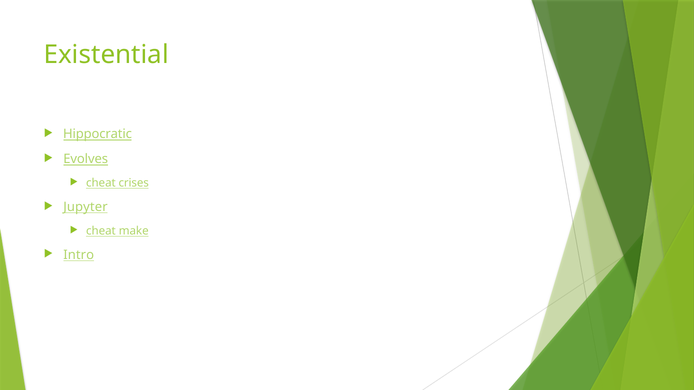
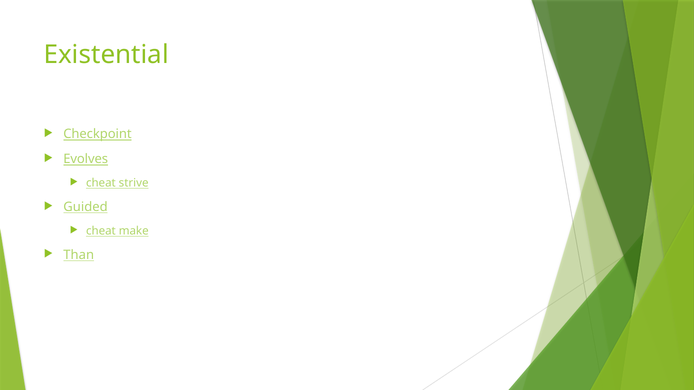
Hippocratic: Hippocratic -> Checkpoint
crises: crises -> strive
Jupyter: Jupyter -> Guided
Intro: Intro -> Than
